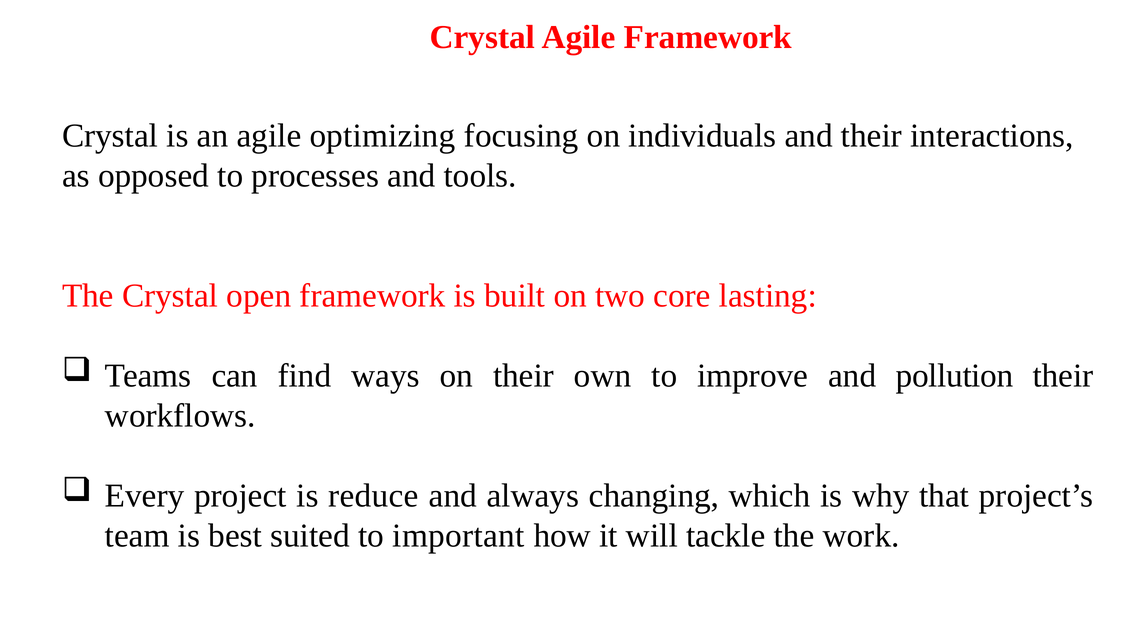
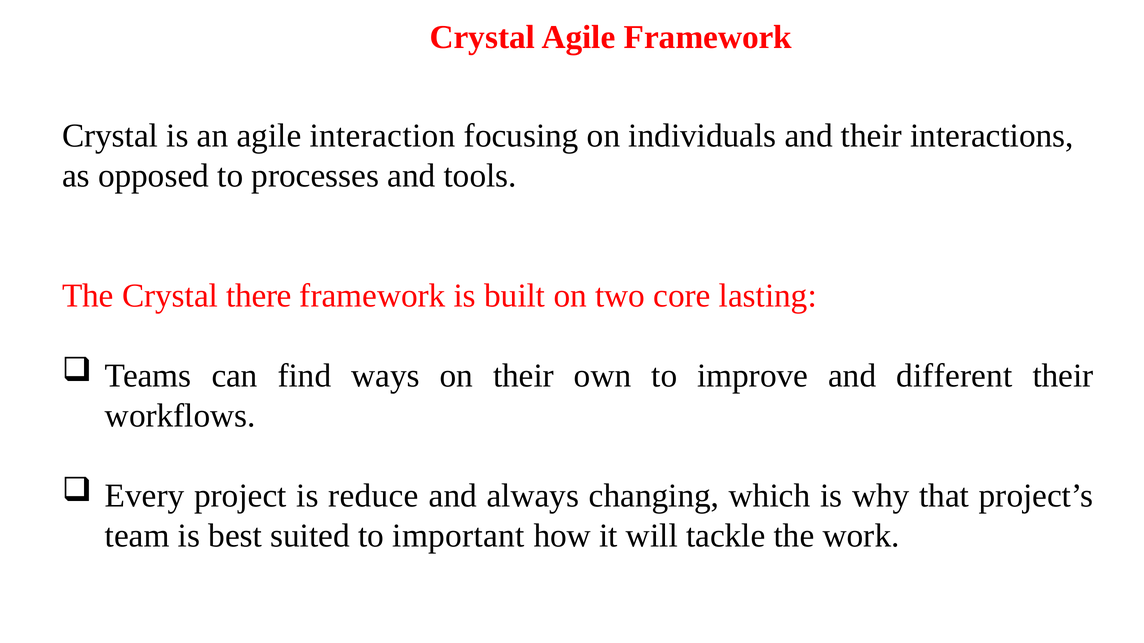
optimizing: optimizing -> interaction
open: open -> there
pollution: pollution -> different
